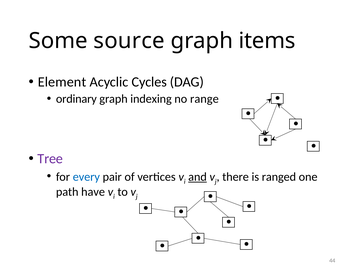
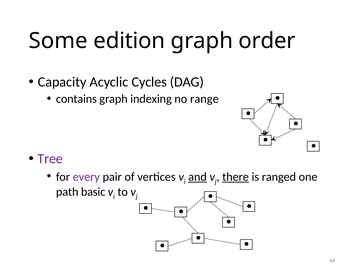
source: source -> edition
items: items -> order
Element: Element -> Capacity
ordinary: ordinary -> contains
every colour: blue -> purple
there underline: none -> present
have: have -> basic
